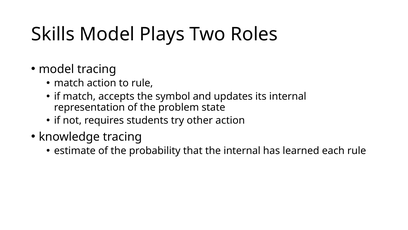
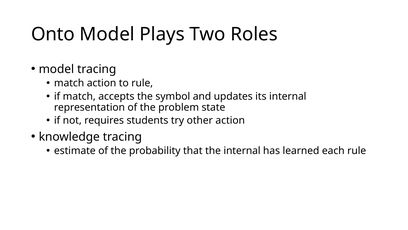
Skills: Skills -> Onto
